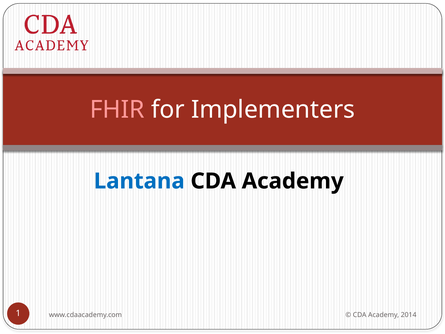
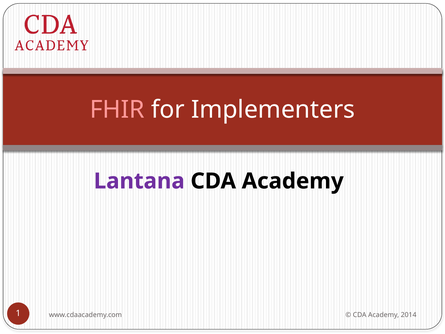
Lantana colour: blue -> purple
